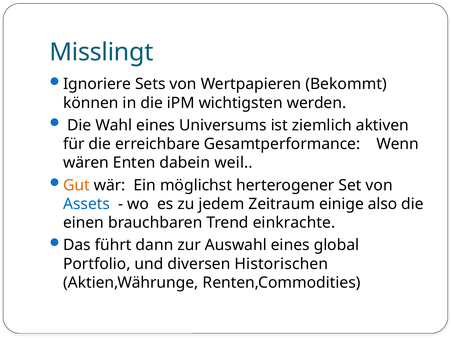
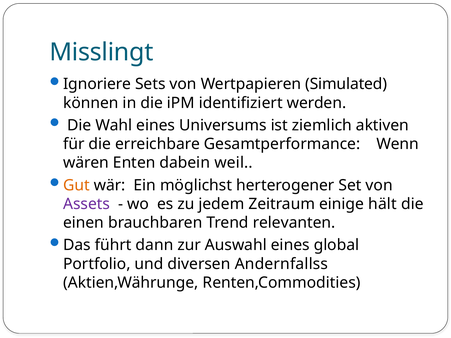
Bekommt: Bekommt -> Simulated
wichtigsten: wichtigsten -> identifiziert
Assets colour: blue -> purple
also: also -> hält
einkrachte: einkrachte -> relevanten
Historischen: Historischen -> Andernfallss
